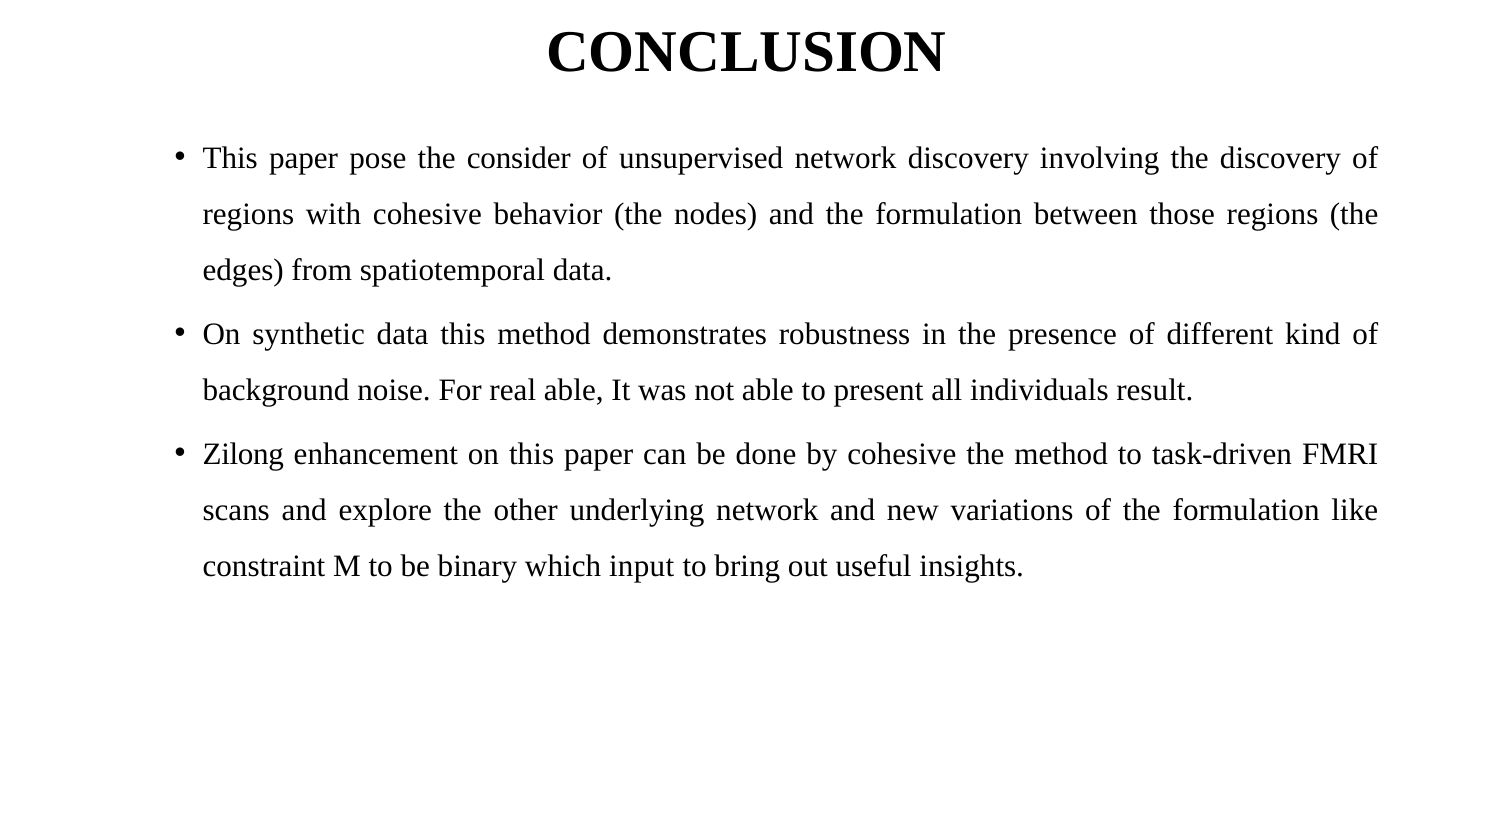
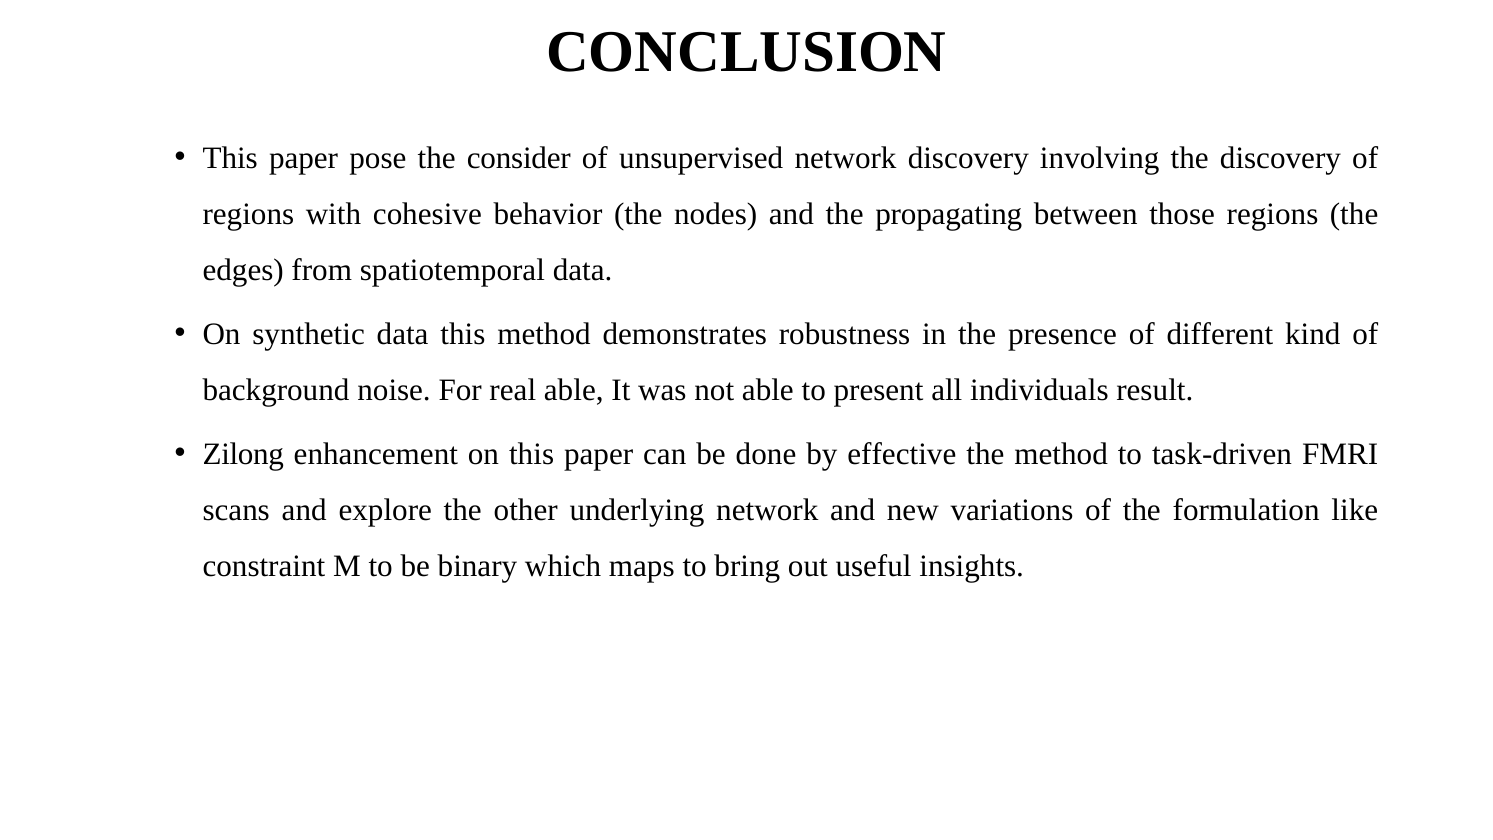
and the formulation: formulation -> propagating
by cohesive: cohesive -> effective
input: input -> maps
